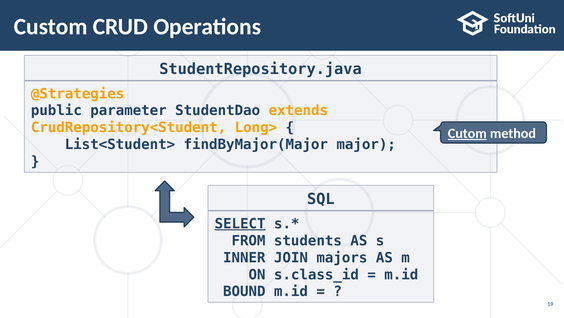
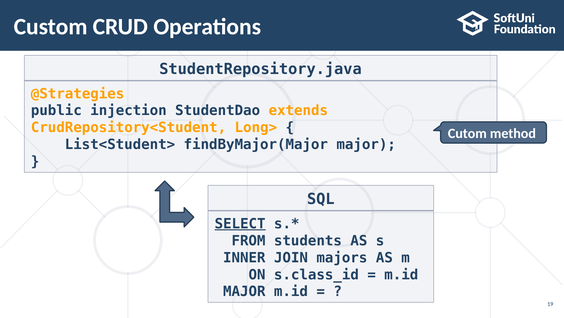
parameter: parameter -> injection
Cutom underline: present -> none
BOUND at (244, 291): BOUND -> MAJOR
